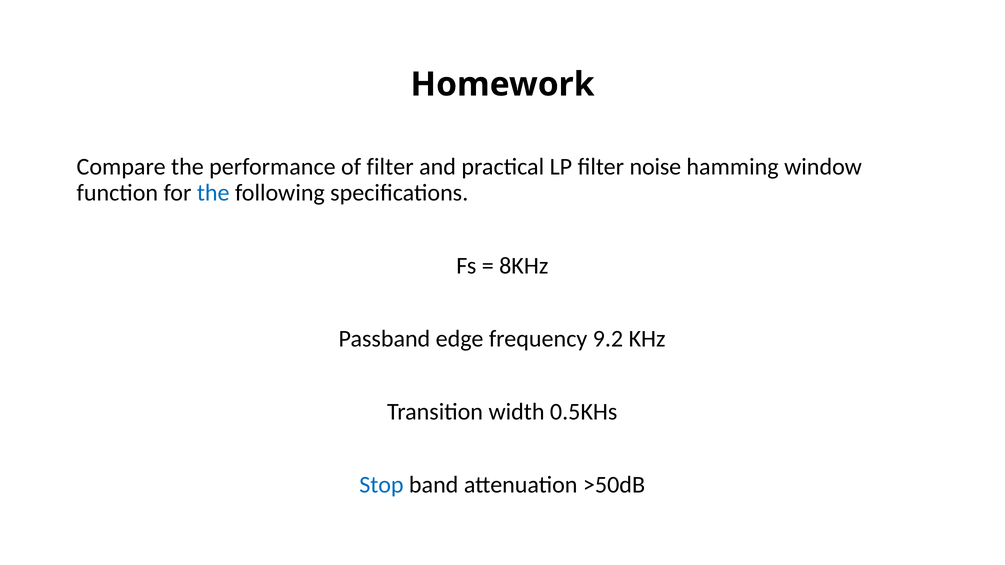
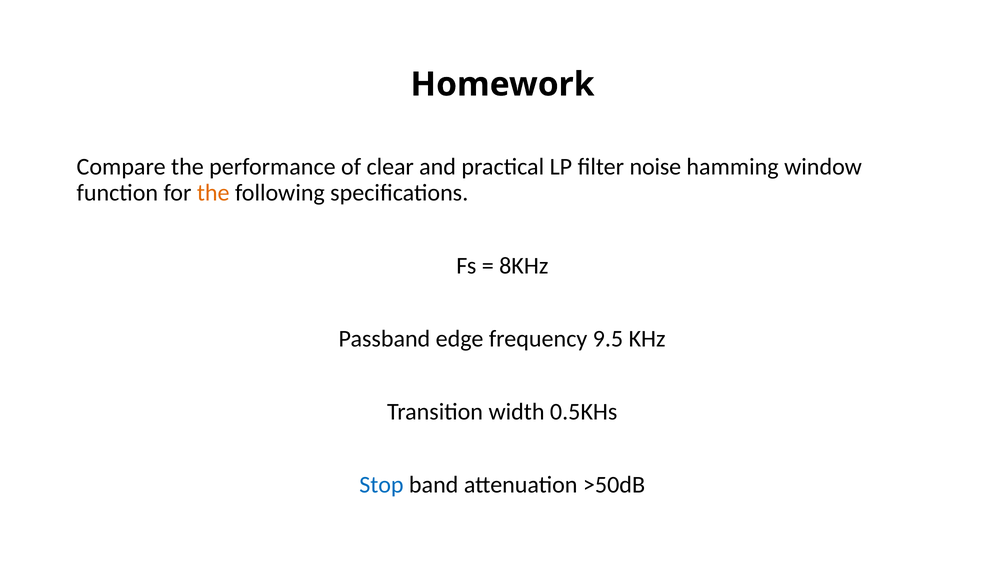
of filter: filter -> clear
the at (213, 193) colour: blue -> orange
9.2: 9.2 -> 9.5
